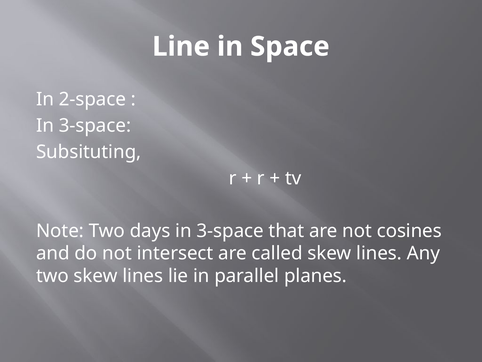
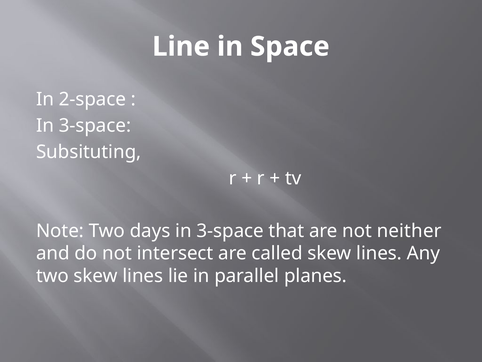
cosines: cosines -> neither
